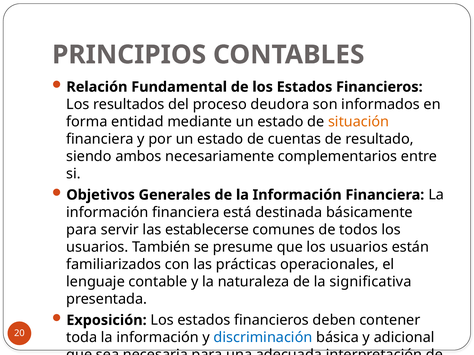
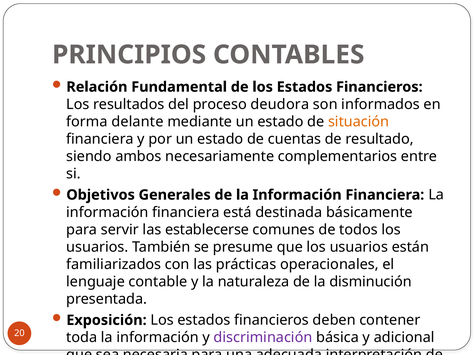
forma entidad: entidad -> delante
significativa: significativa -> disminución
discriminación colour: blue -> purple
